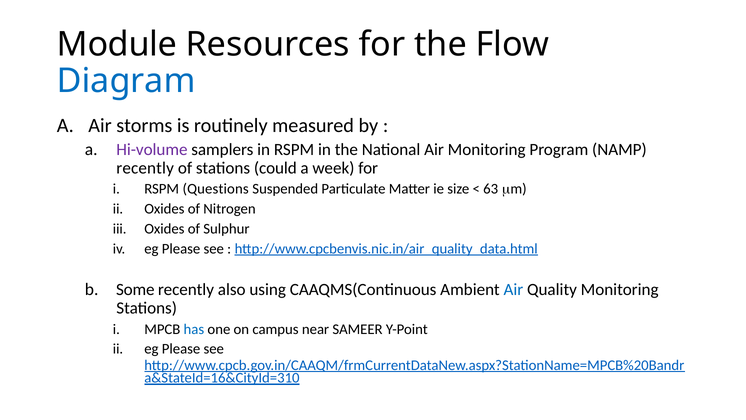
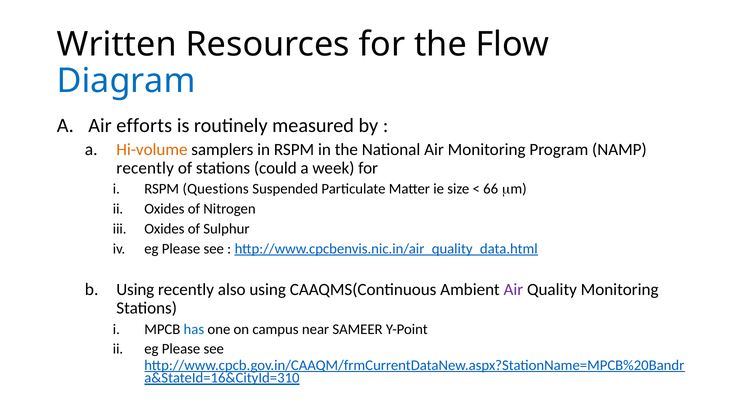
Module: Module -> Written
storms: storms -> efforts
Hi-volume colour: purple -> orange
63: 63 -> 66
Some at (135, 289): Some -> Using
Air at (513, 289) colour: blue -> purple
